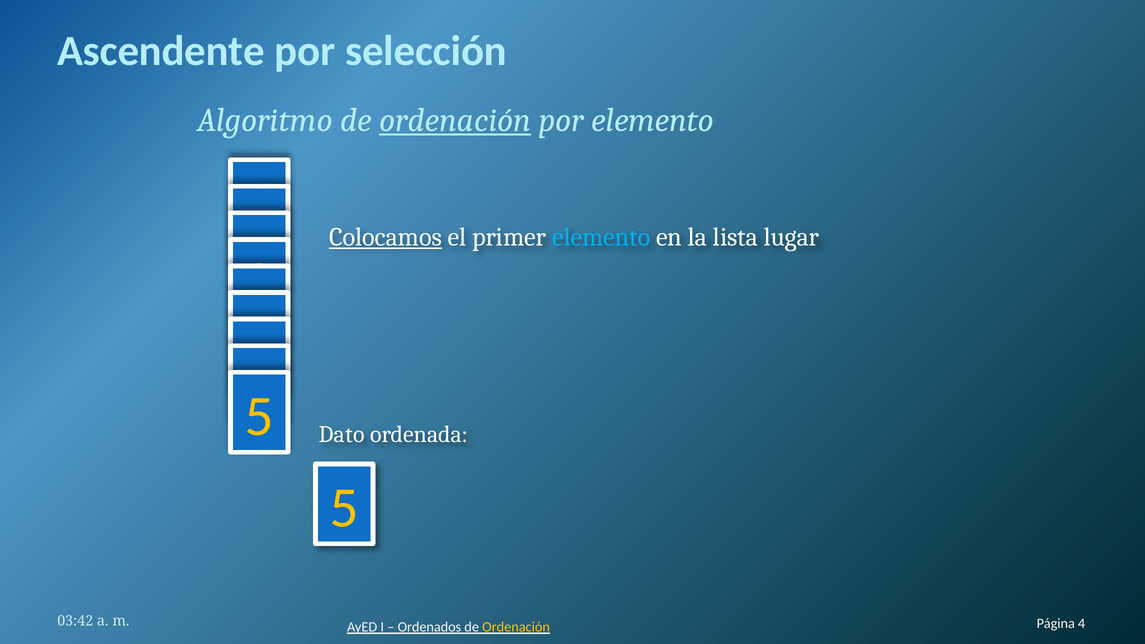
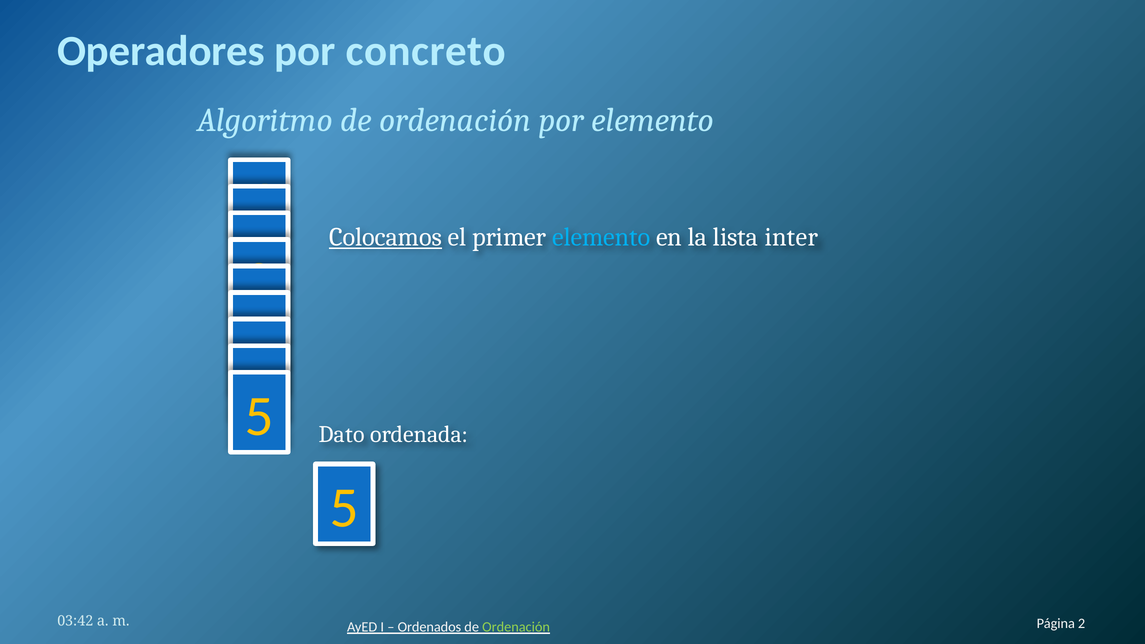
Ascendente: Ascendente -> Operadores
selección: selección -> concreto
ordenación at (455, 120) underline: present -> none
lugar: lugar -> inter
Ordenación at (516, 627) colour: yellow -> light green
Página 4: 4 -> 2
